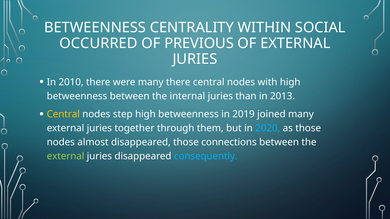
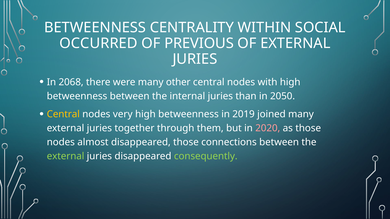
2010: 2010 -> 2068
many there: there -> other
2013: 2013 -> 2050
step: step -> very
2020 colour: light blue -> pink
consequently colour: light blue -> light green
